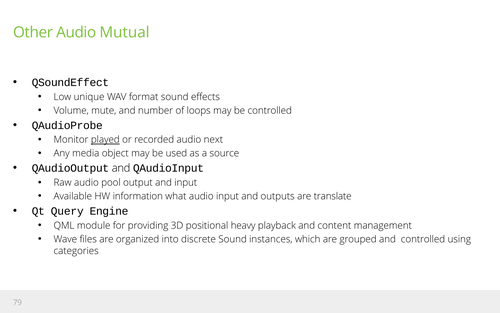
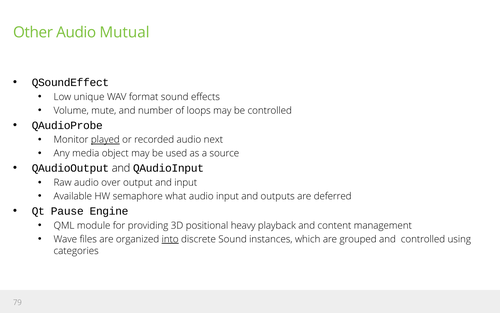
pool: pool -> over
information: information -> semaphore
translate: translate -> deferred
Query: Query -> Pause
into underline: none -> present
